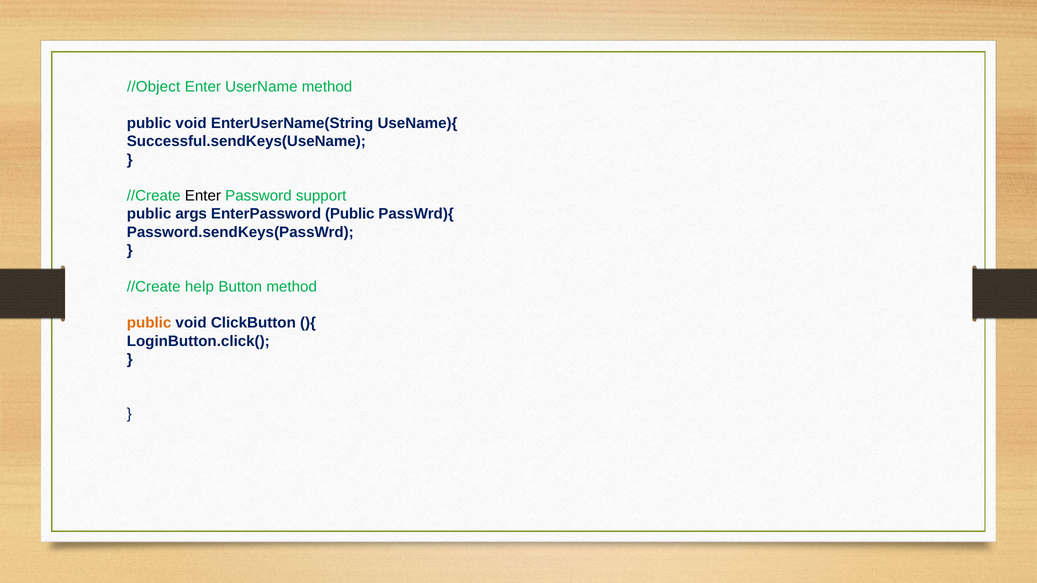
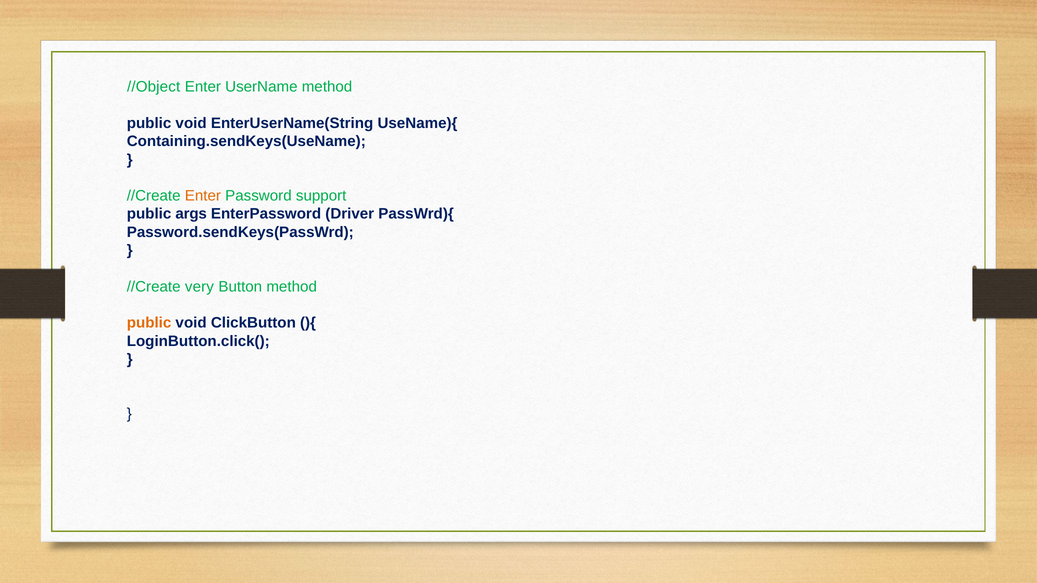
Successful.sendKeys(UseName: Successful.sendKeys(UseName -> Containing.sendKeys(UseName
Enter at (203, 196) colour: black -> orange
EnterPassword Public: Public -> Driver
help: help -> very
